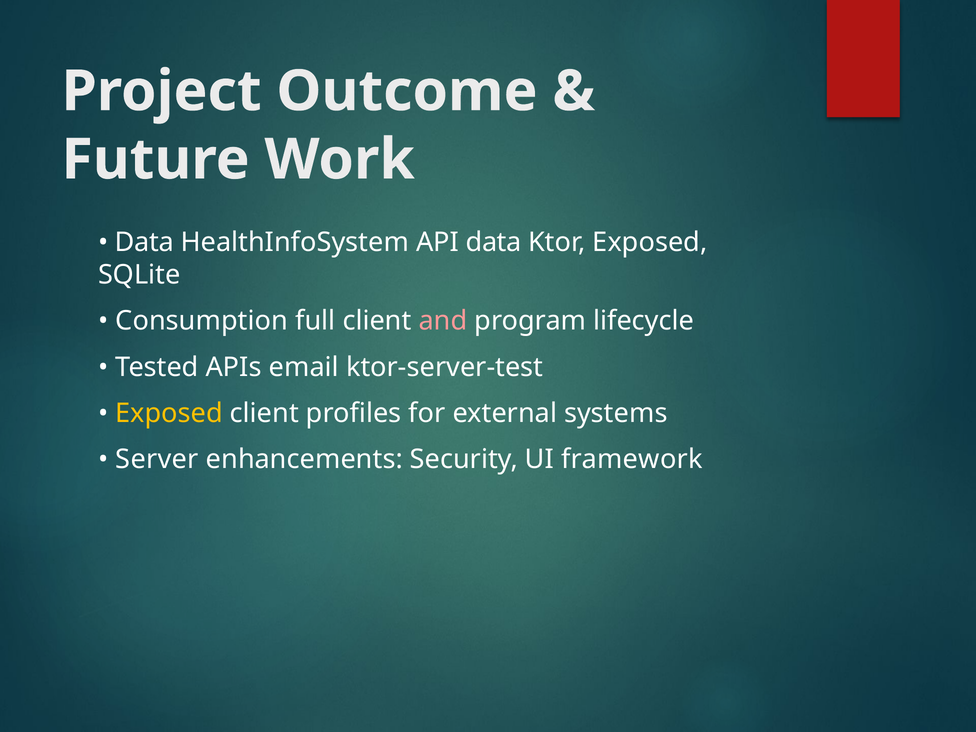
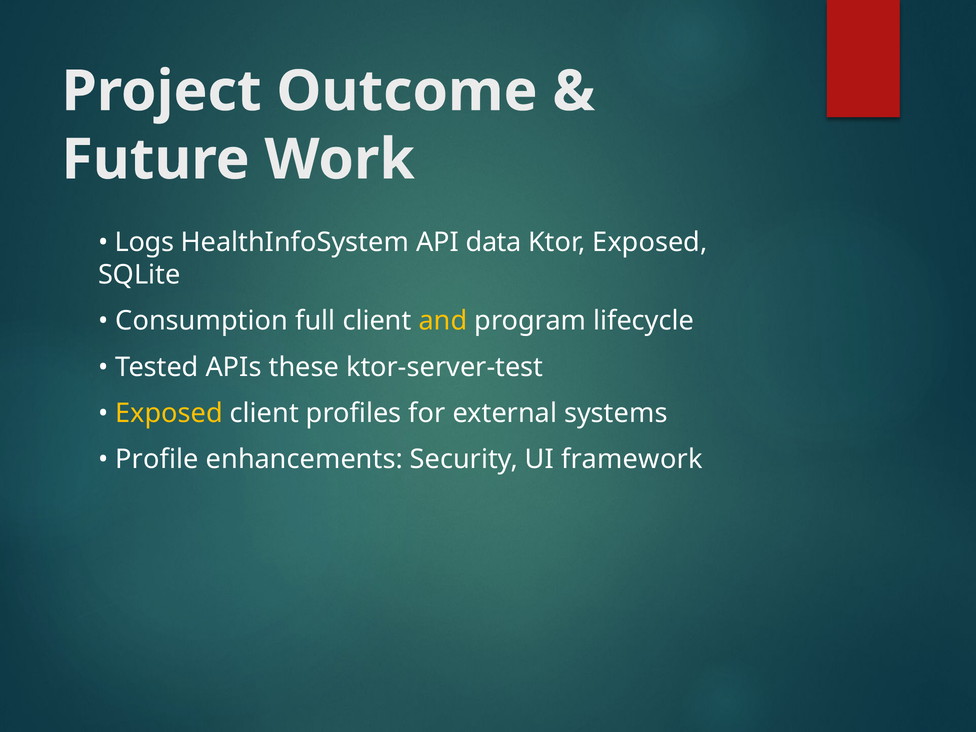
Data at (145, 242): Data -> Logs
and colour: pink -> yellow
email: email -> these
Server: Server -> Profile
